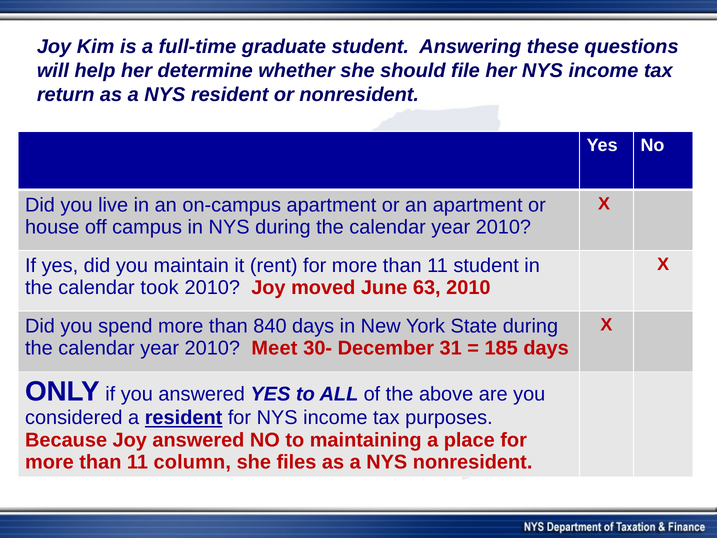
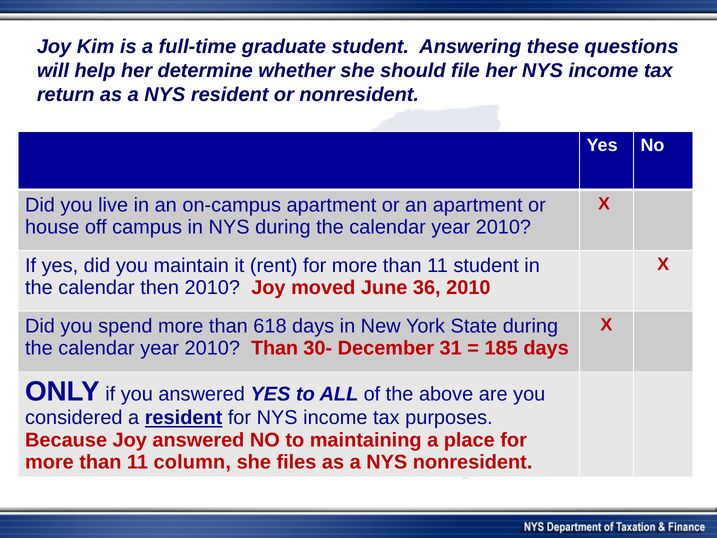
took: took -> then
63: 63 -> 36
840: 840 -> 618
2010 Meet: Meet -> Than
